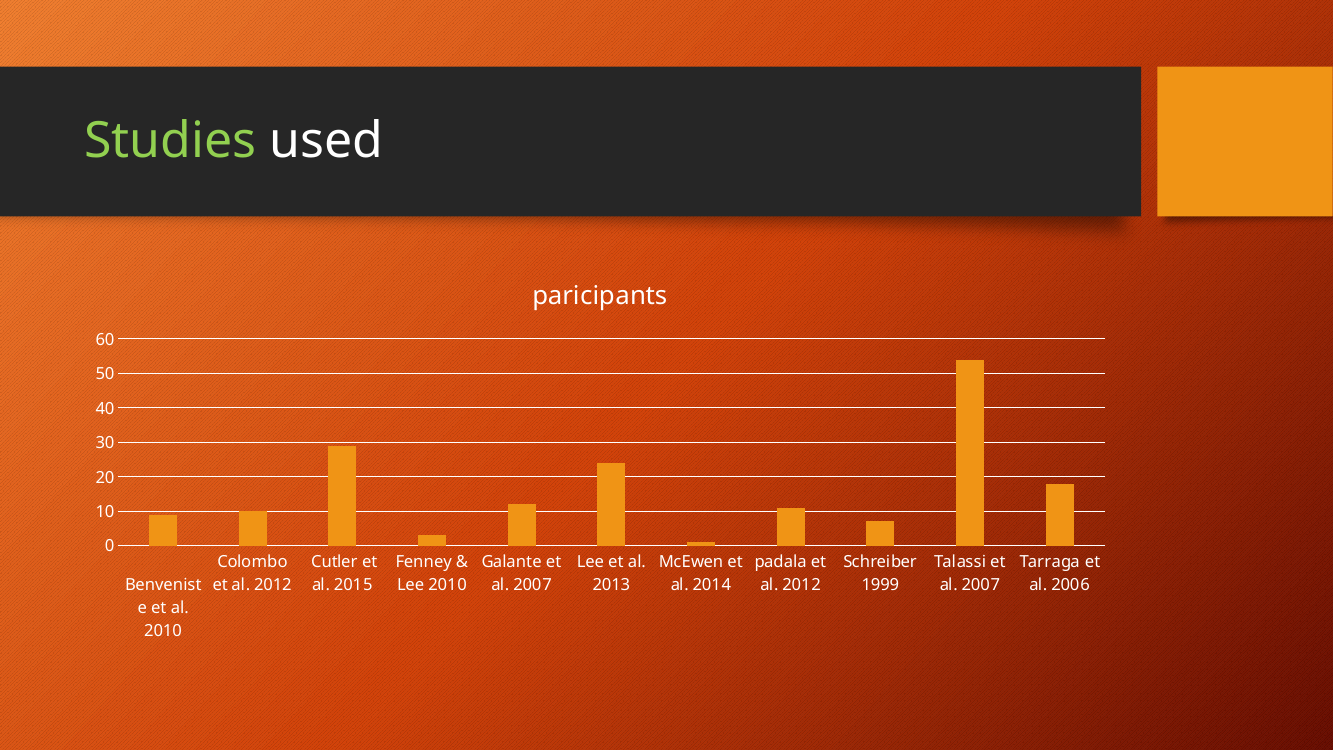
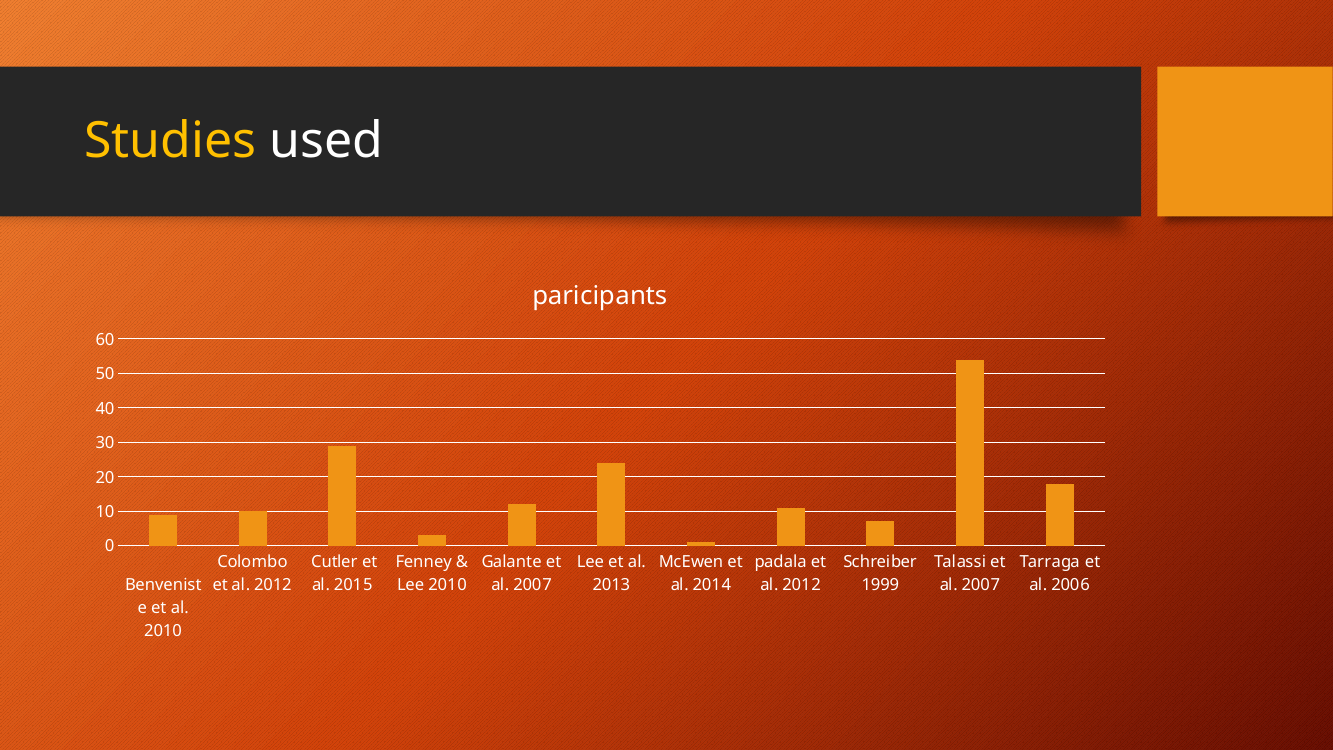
Studies colour: light green -> yellow
